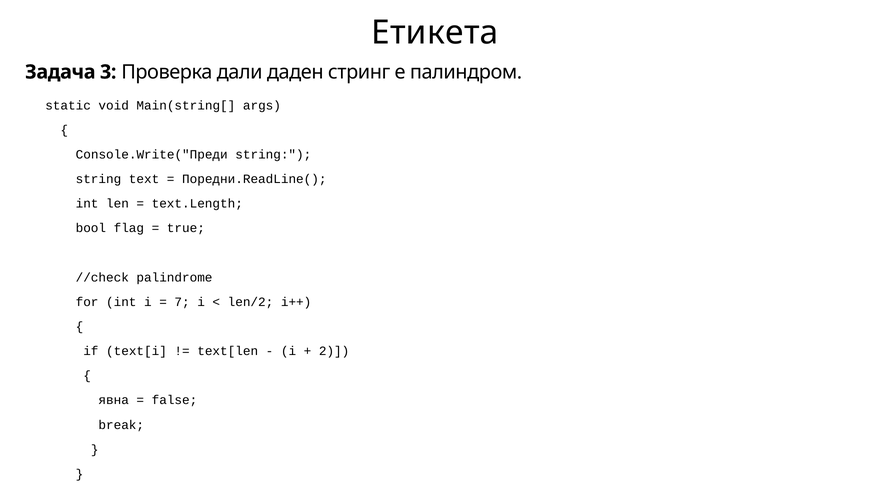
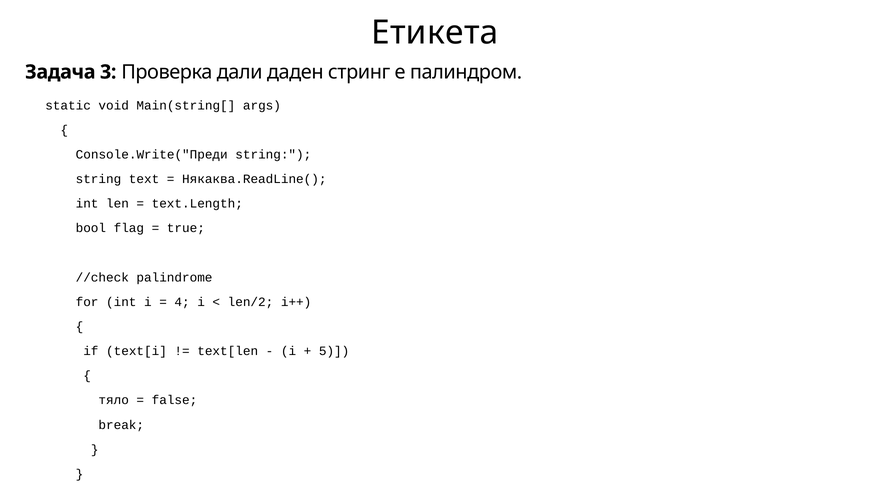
Поредни.ReadLine(: Поредни.ReadLine( -> Някаква.ReadLine(
7: 7 -> 4
2: 2 -> 5
явна: явна -> тяло
